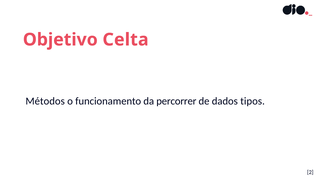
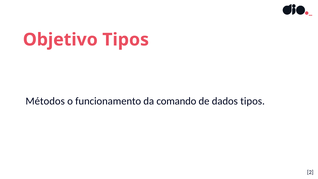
Objetivo Celta: Celta -> Tipos
percorrer: percorrer -> comando
